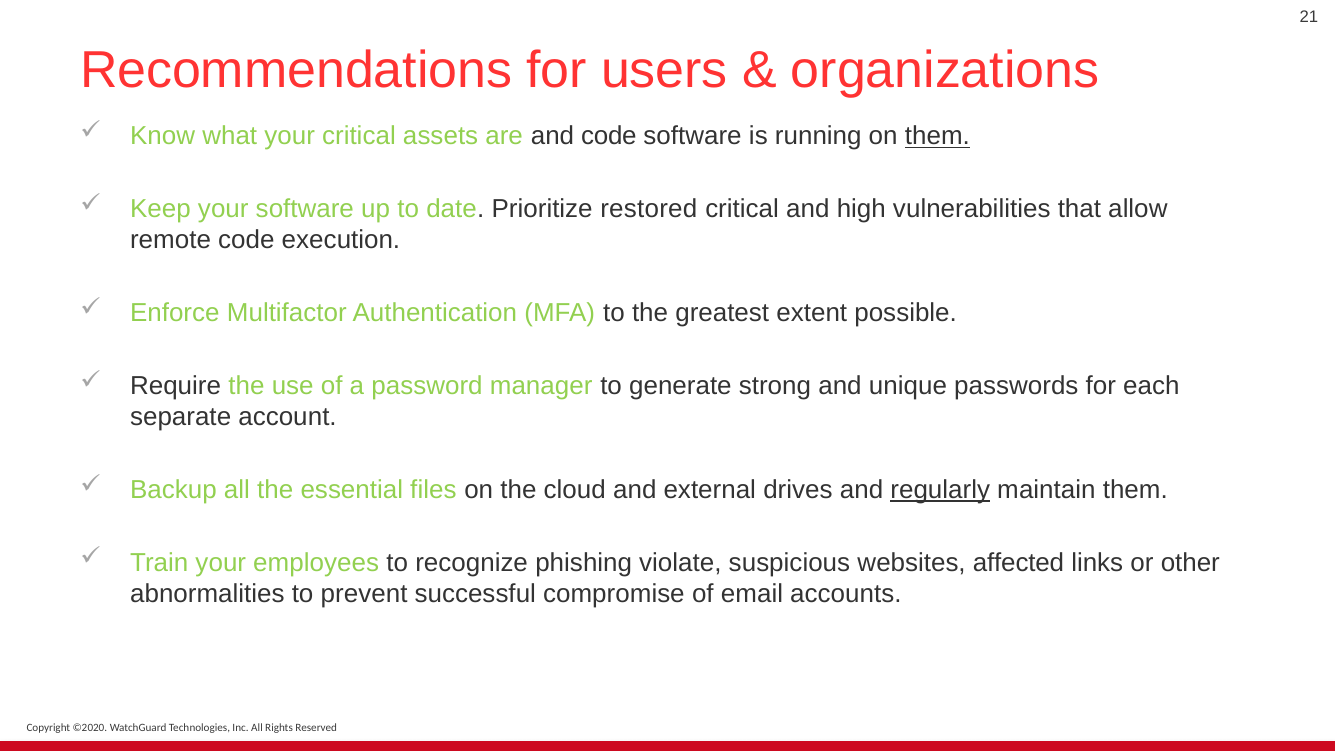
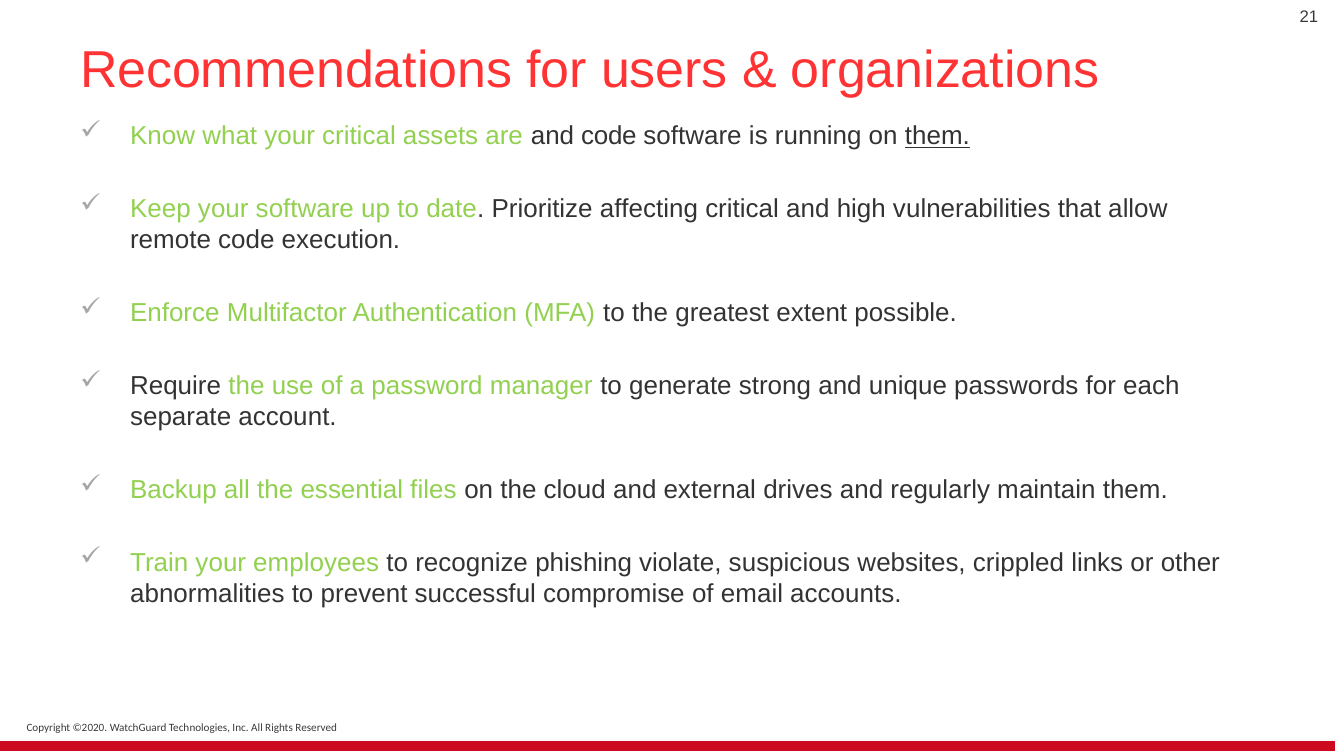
restored: restored -> affecting
regularly underline: present -> none
affected: affected -> crippled
